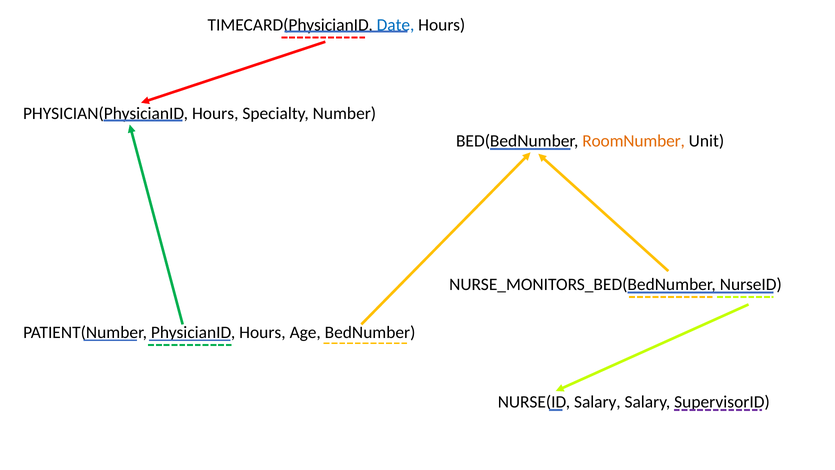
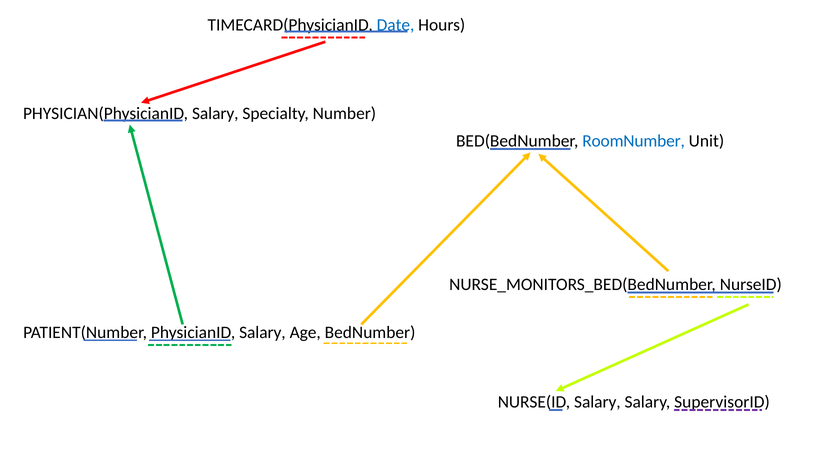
PHYSICIAN(PhysicianID Hours: Hours -> Salary
RoomNumber colour: orange -> blue
PhysicianID Hours: Hours -> Salary
